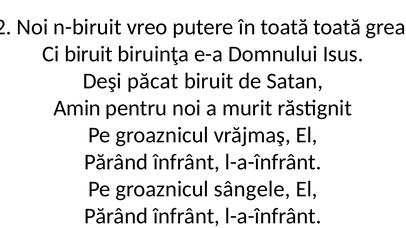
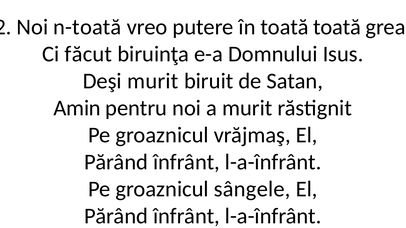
n-biruit: n-biruit -> n-toată
Ci biruit: biruit -> făcut
Deşi păcat: păcat -> murit
